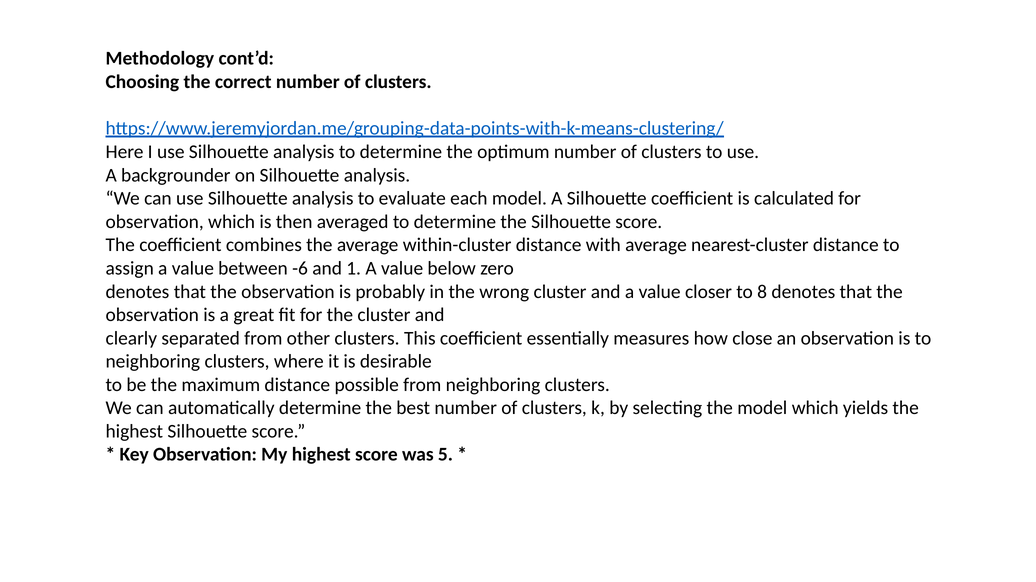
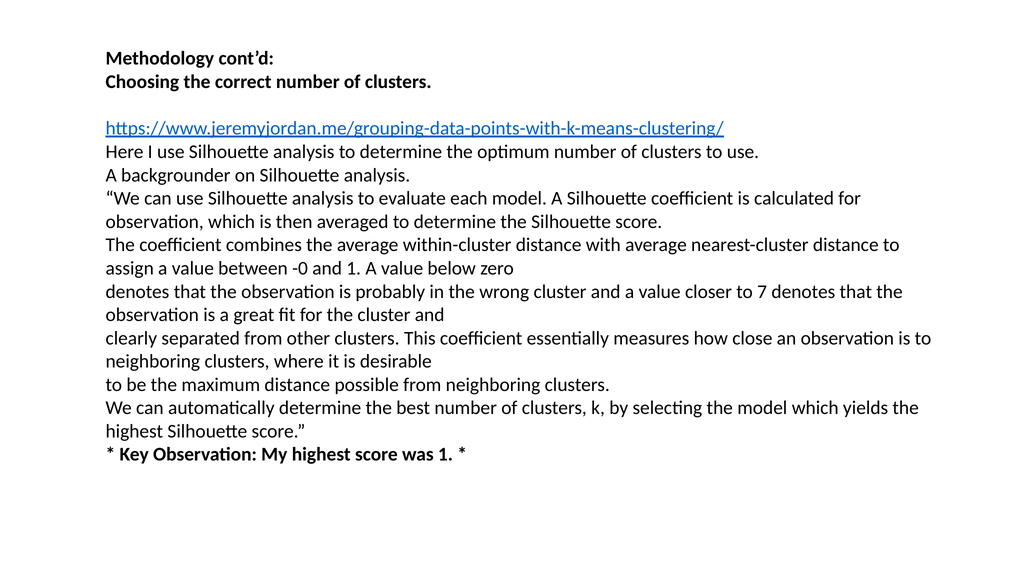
-6: -6 -> -0
8: 8 -> 7
was 5: 5 -> 1
